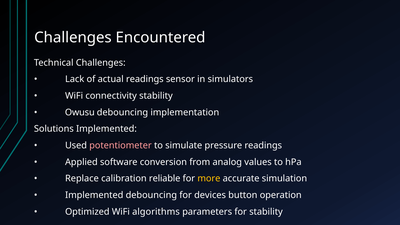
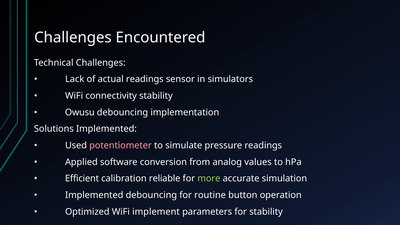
Replace: Replace -> Efficient
more colour: yellow -> light green
devices: devices -> routine
algorithms: algorithms -> implement
